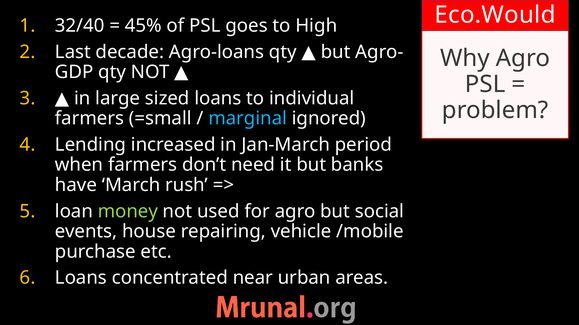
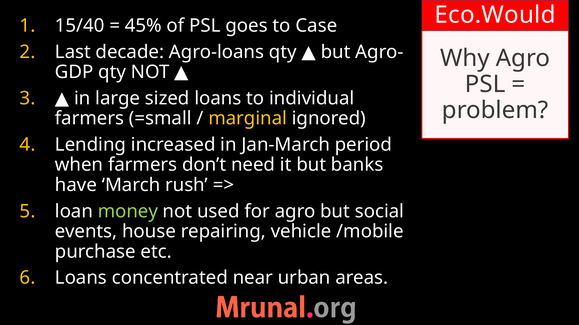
32/40: 32/40 -> 15/40
High: High -> Case
marginal colour: light blue -> yellow
